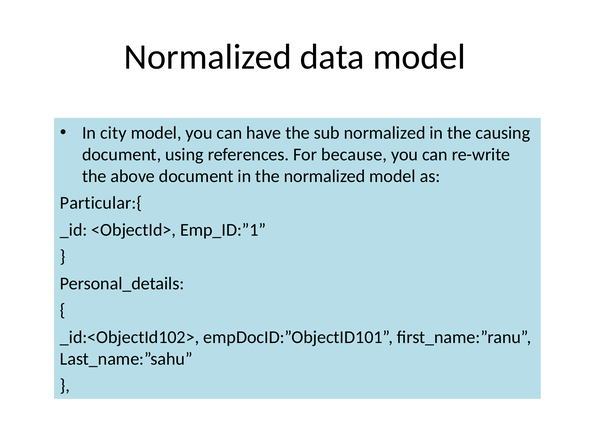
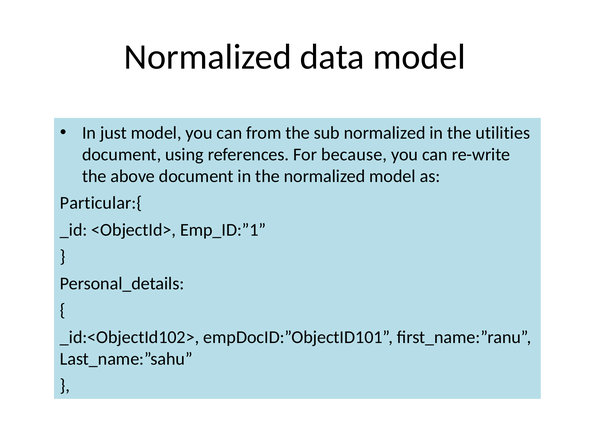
city: city -> just
have: have -> from
causing: causing -> utilities
